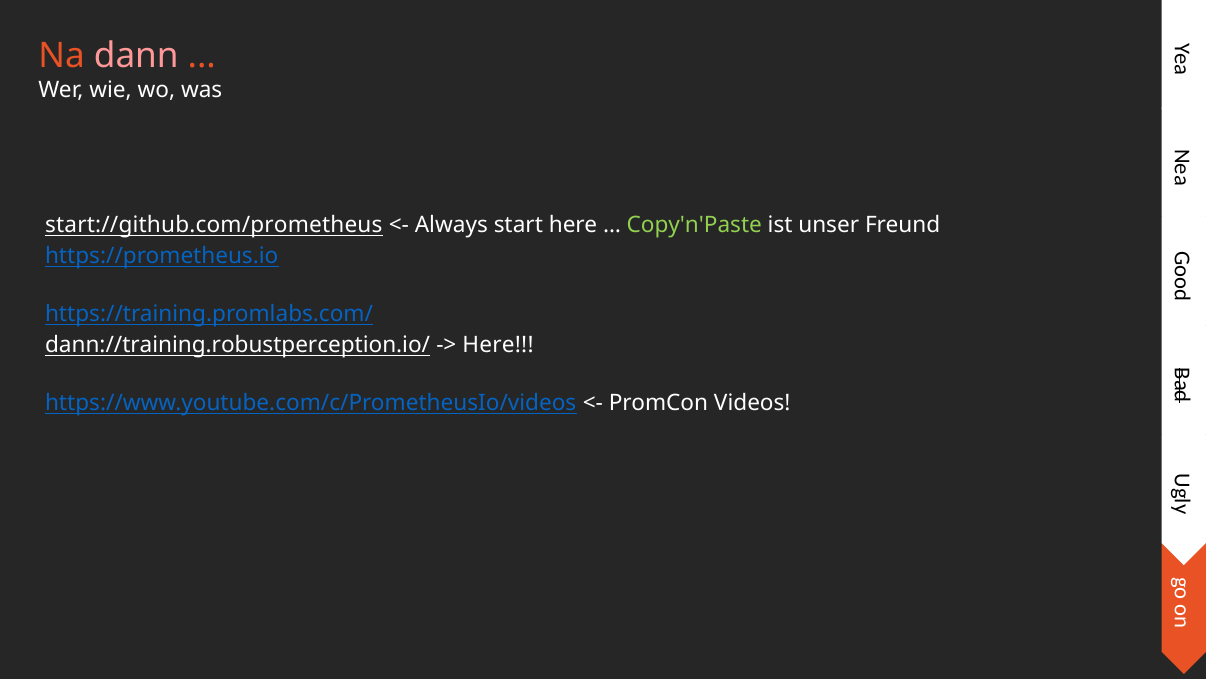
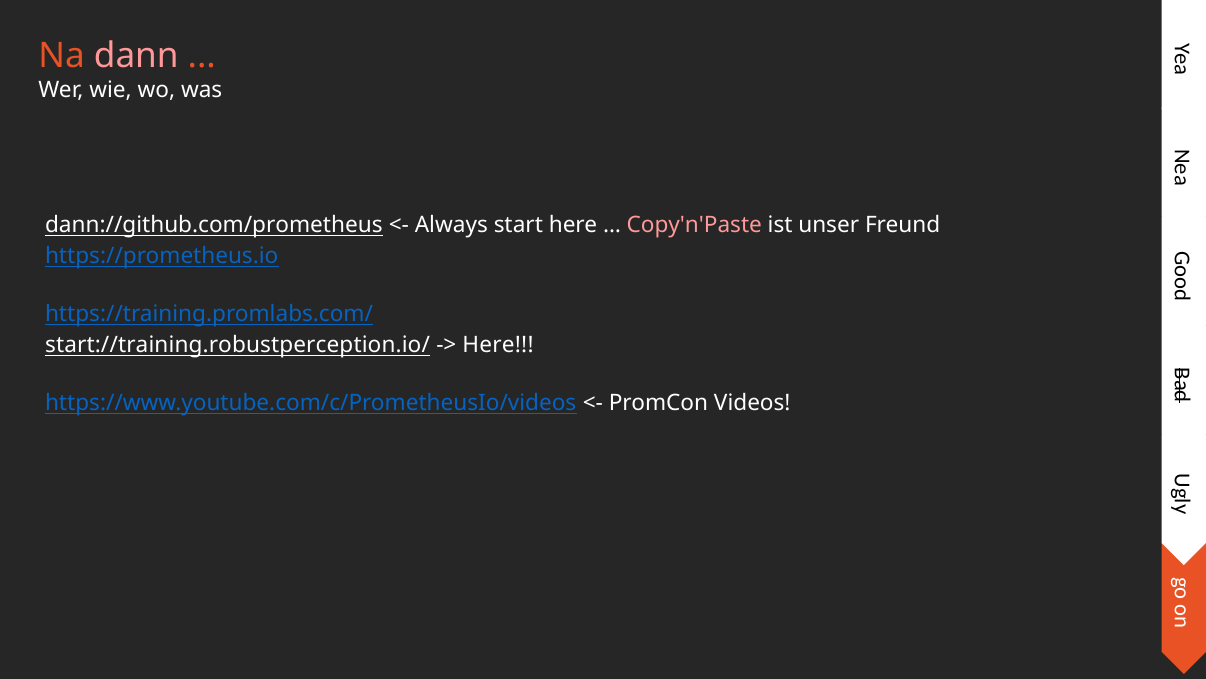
start://github.com/prometheus: start://github.com/prometheus -> dann://github.com/prometheus
Copy'n'Paste colour: light green -> pink
dann://training.robustperception.io/: dann://training.robustperception.io/ -> start://training.robustperception.io/
